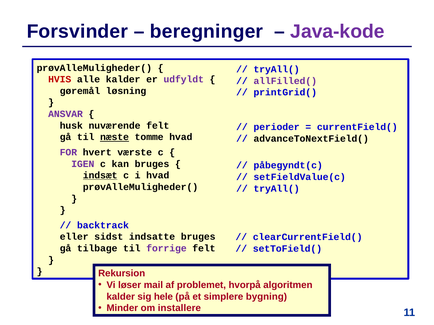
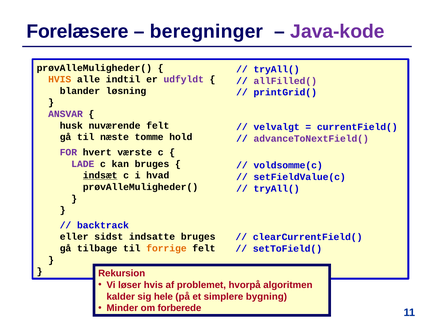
Forsvinder: Forsvinder -> Forelæsere
HVIS at (60, 80) colour: red -> orange
alle kalder: kalder -> indtil
gøremål: gøremål -> blander
perioder: perioder -> velvalgt
næste underline: present -> none
tomme hvad: hvad -> hold
advanceToNextField( colour: black -> purple
IGEN: IGEN -> LADE
påbegyndt(c: påbegyndt(c -> voldsomme(c
forrige colour: purple -> orange
løser mail: mail -> hvis
installere: installere -> forberede
